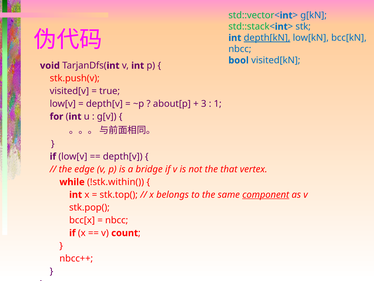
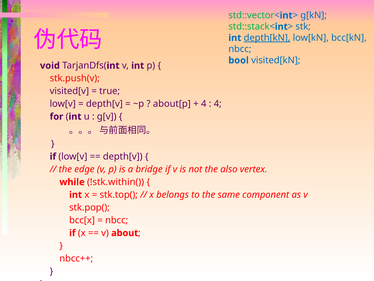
3 at (204, 104): 3 -> 4
1 at (218, 104): 1 -> 4
that: that -> also
component underline: present -> none
count: count -> about
